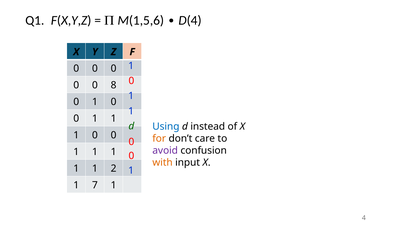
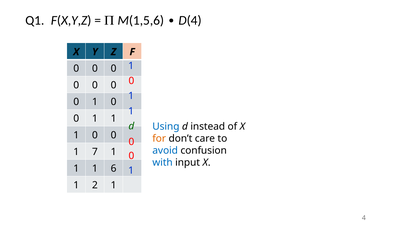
8 at (114, 85): 8 -> 0
avoid colour: purple -> blue
1 at (95, 152): 1 -> 7
with colour: orange -> blue
2: 2 -> 6
7: 7 -> 2
